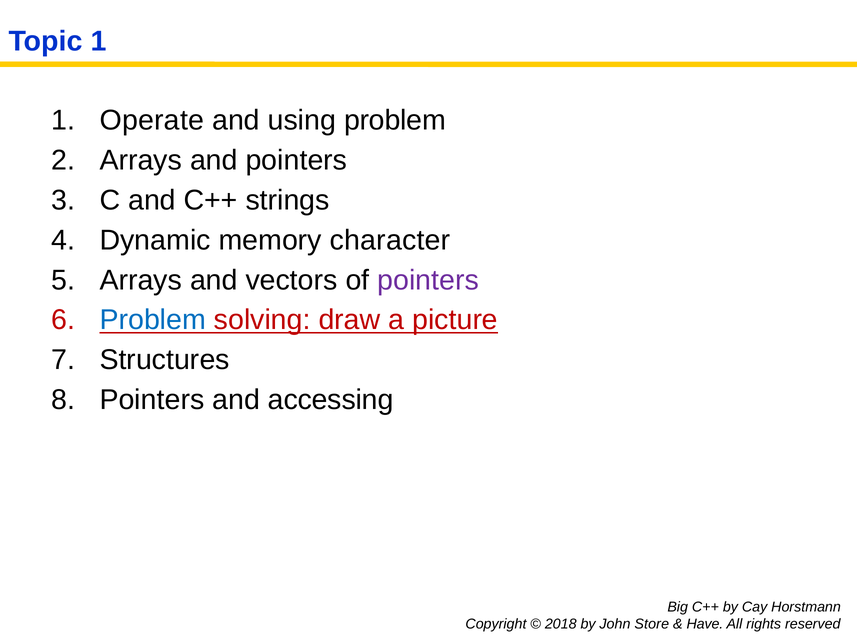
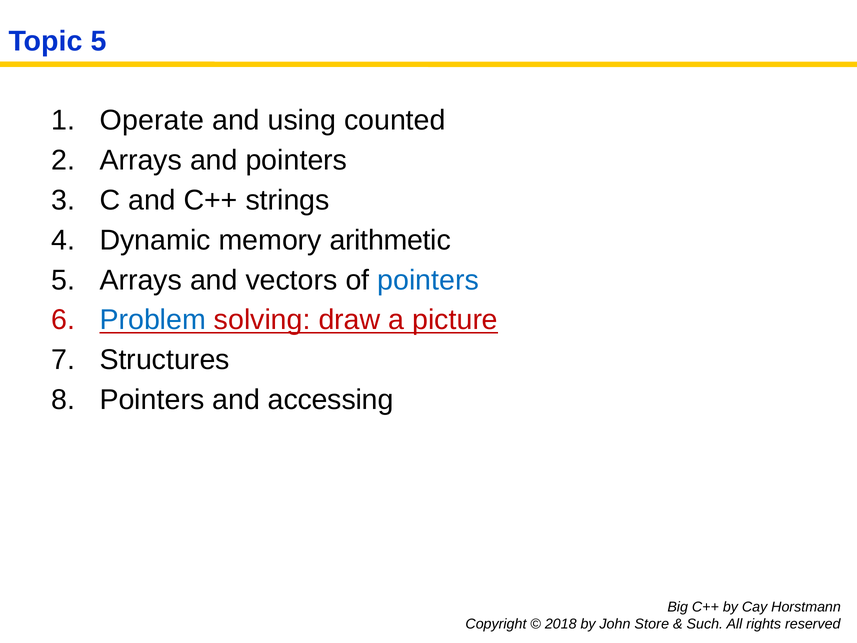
Topic 1: 1 -> 5
using problem: problem -> counted
character: character -> arithmetic
pointers at (428, 280) colour: purple -> blue
Have: Have -> Such
